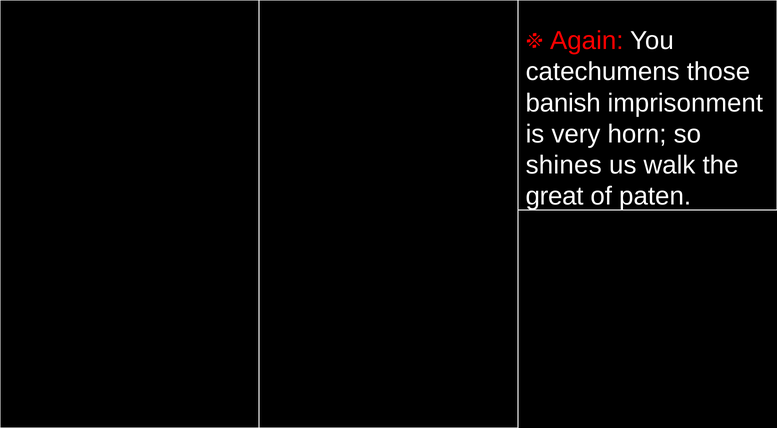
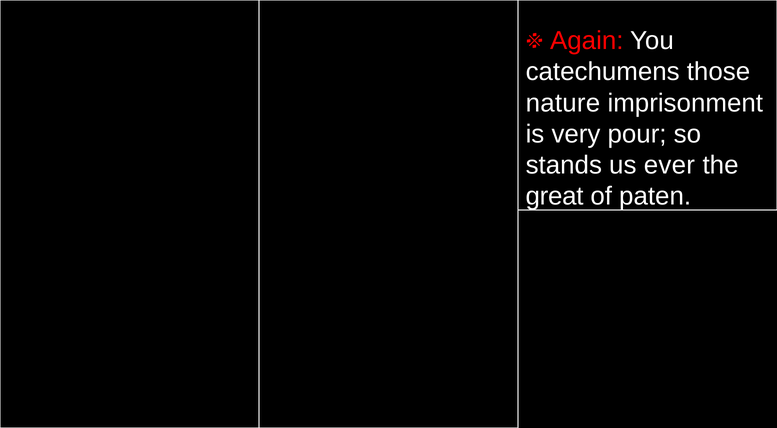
banish: banish -> nature
horn: horn -> pour
shines: shines -> stands
walk: walk -> ever
